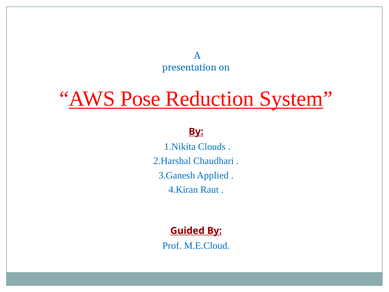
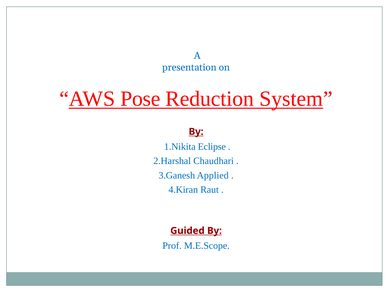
Clouds: Clouds -> Eclipse
M.E.Cloud: M.E.Cloud -> M.E.Scope
